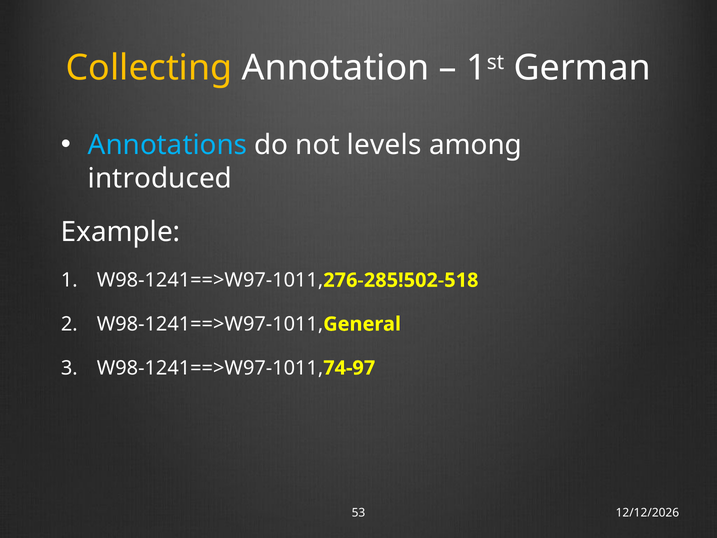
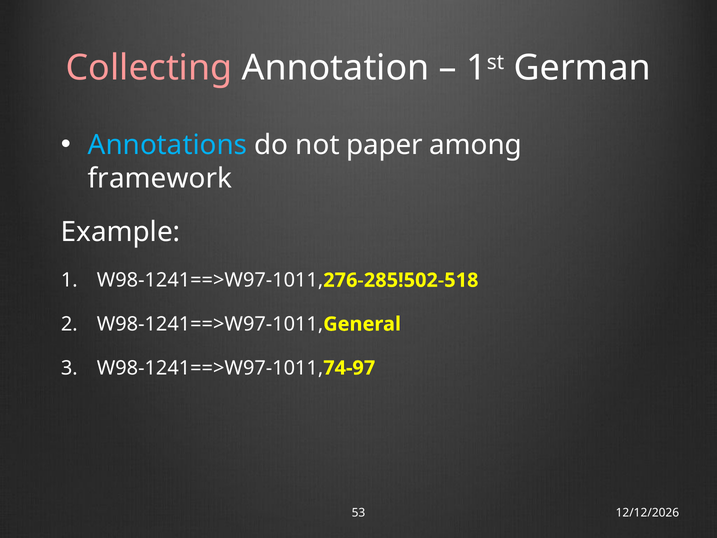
Collecting colour: yellow -> pink
levels: levels -> paper
introduced: introduced -> framework
